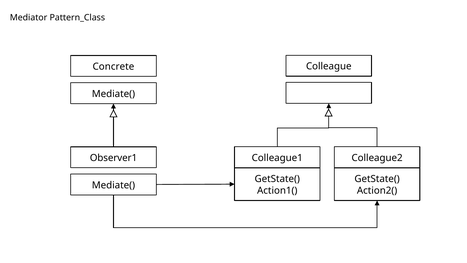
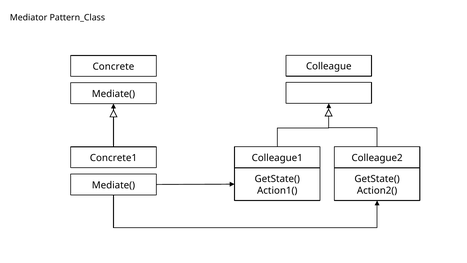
Observer1: Observer1 -> Concrete1
